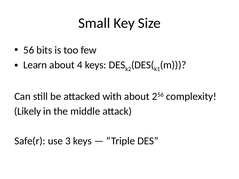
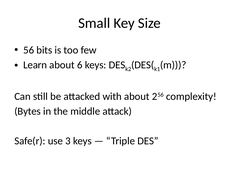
4: 4 -> 6
Likely: Likely -> Bytes
